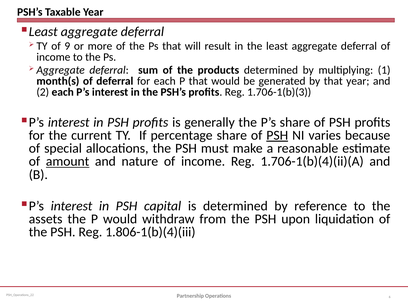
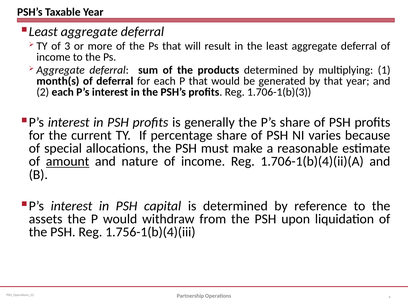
9: 9 -> 3
PSH at (277, 135) underline: present -> none
1.806-1(b)(4)(iii: 1.806-1(b)(4)(iii -> 1.756-1(b)(4)(iii
